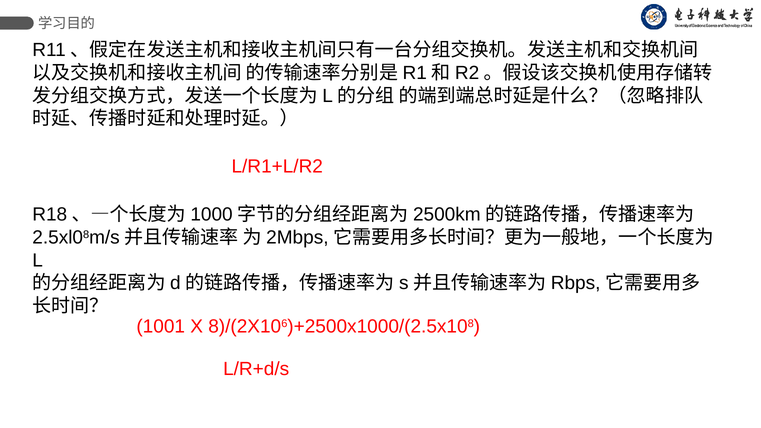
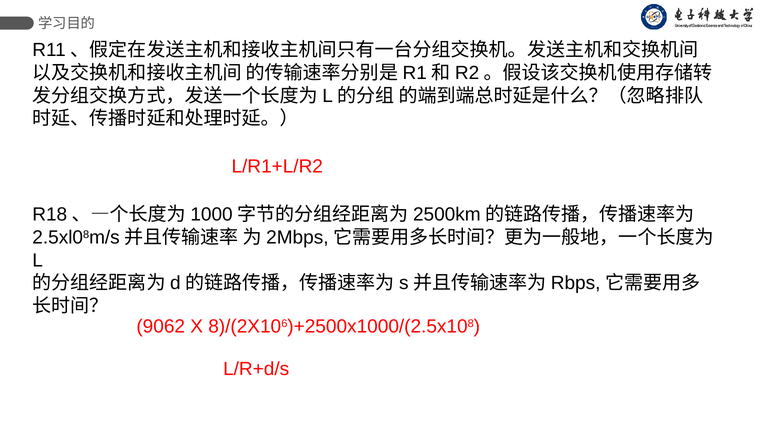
1001: 1001 -> 9062
